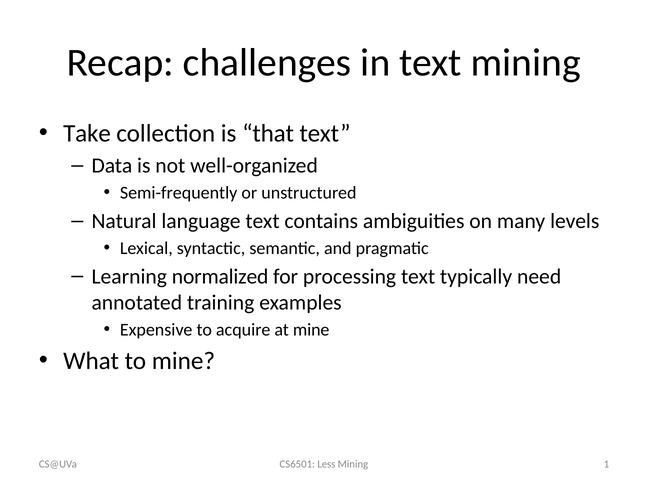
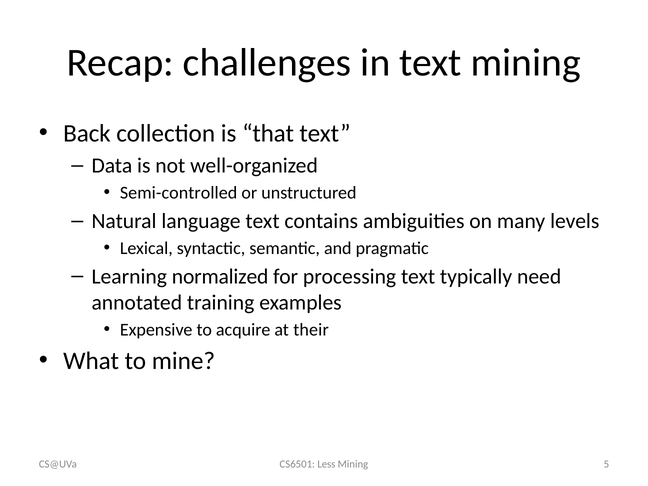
Take: Take -> Back
Semi-frequently: Semi-frequently -> Semi-controlled
at mine: mine -> their
1: 1 -> 5
